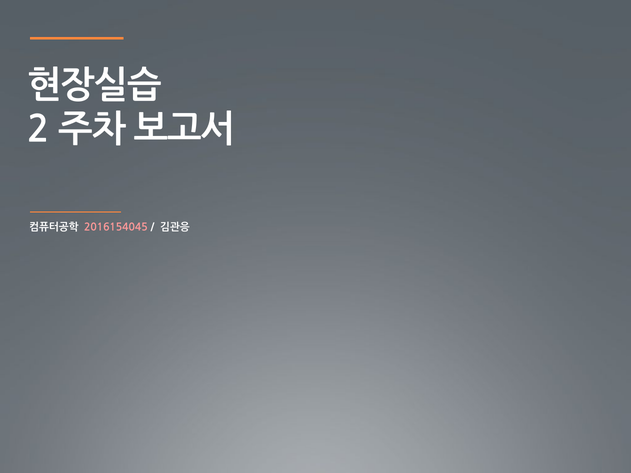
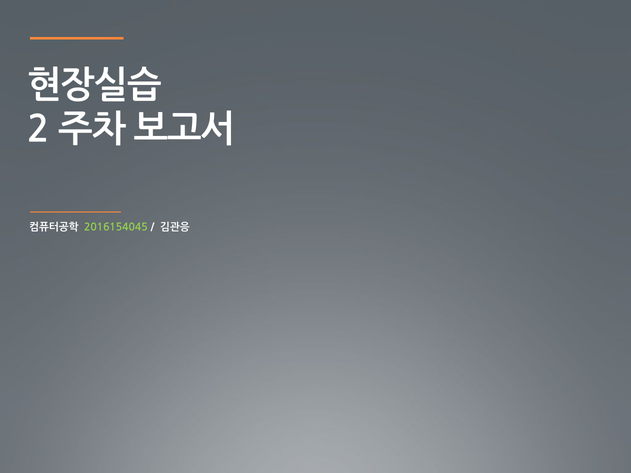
2016154045 colour: pink -> light green
